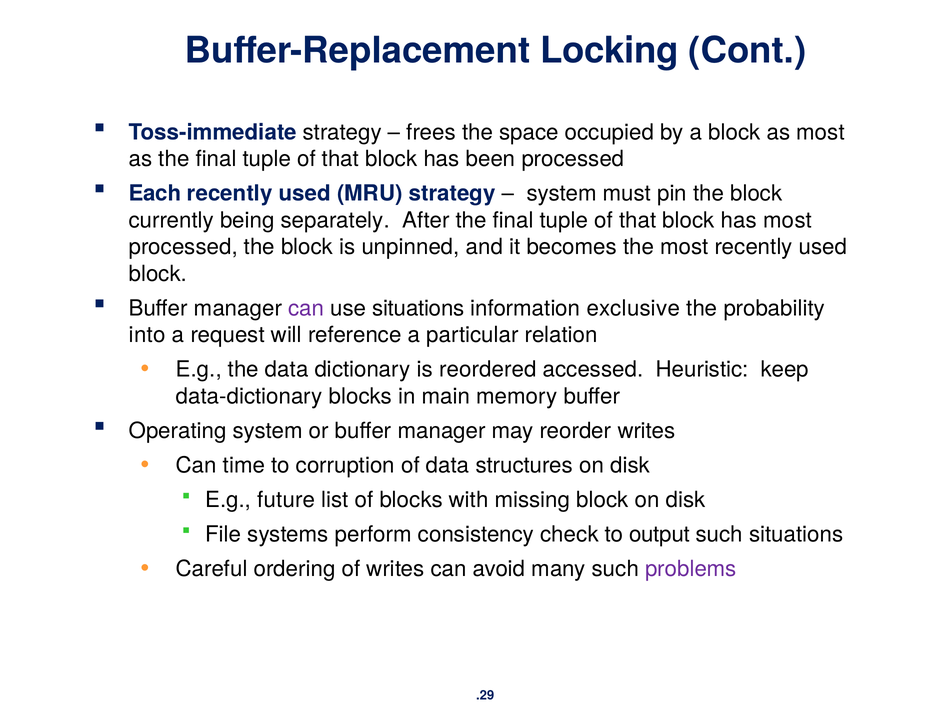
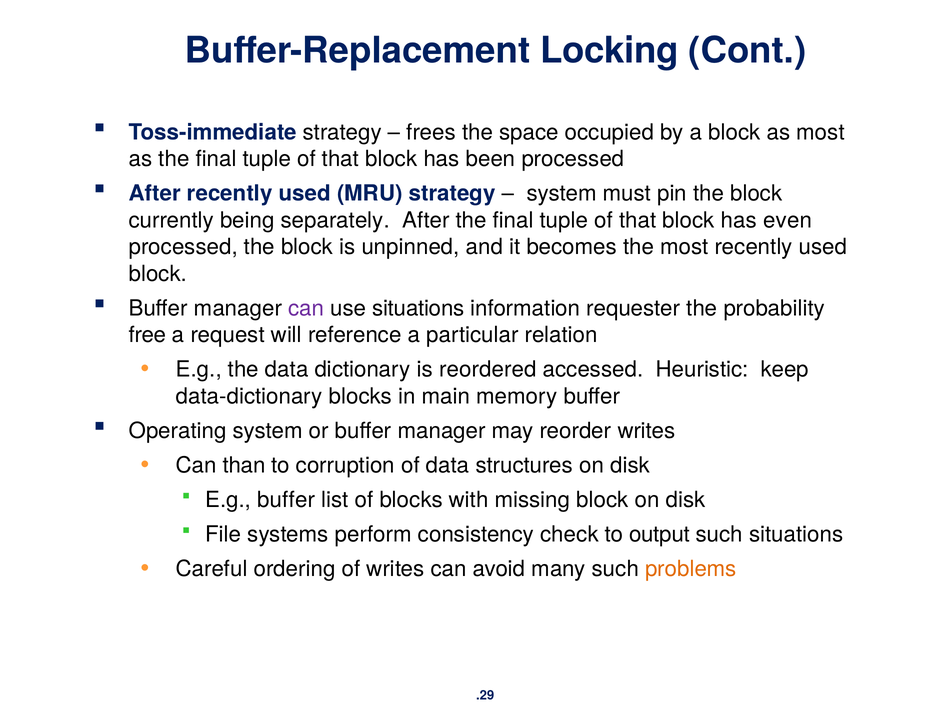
Each at (155, 194): Each -> After
has most: most -> even
exclusive: exclusive -> requester
into: into -> free
time: time -> than
E.g future: future -> buffer
problems colour: purple -> orange
